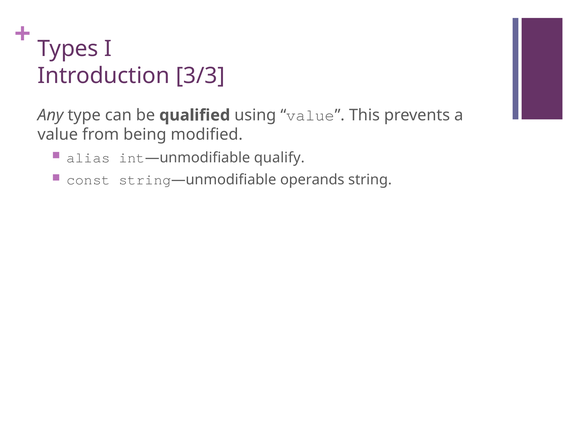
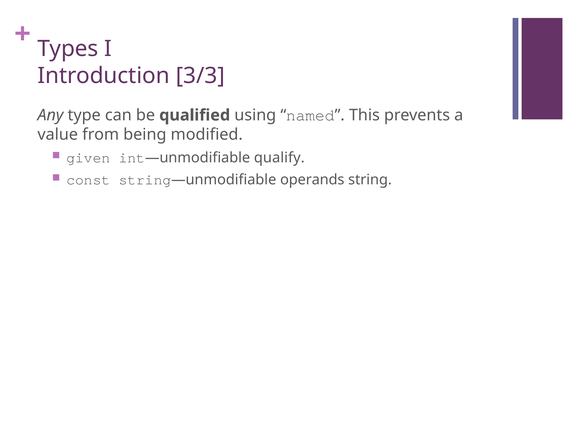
value at (310, 115): value -> named
alias: alias -> given
